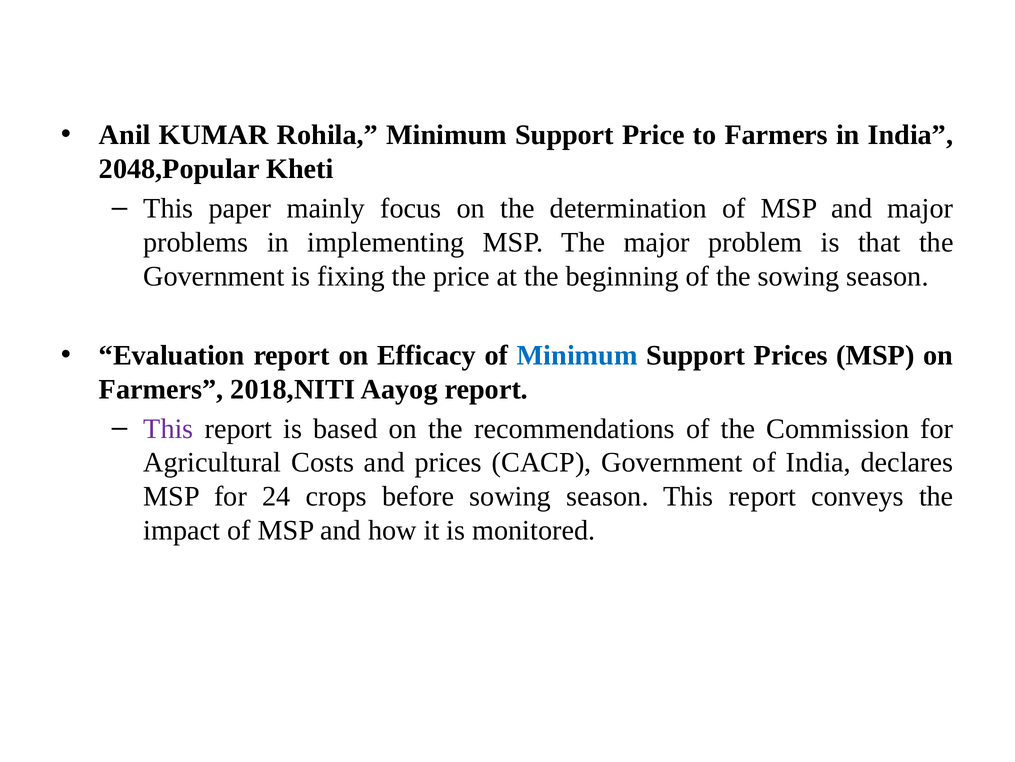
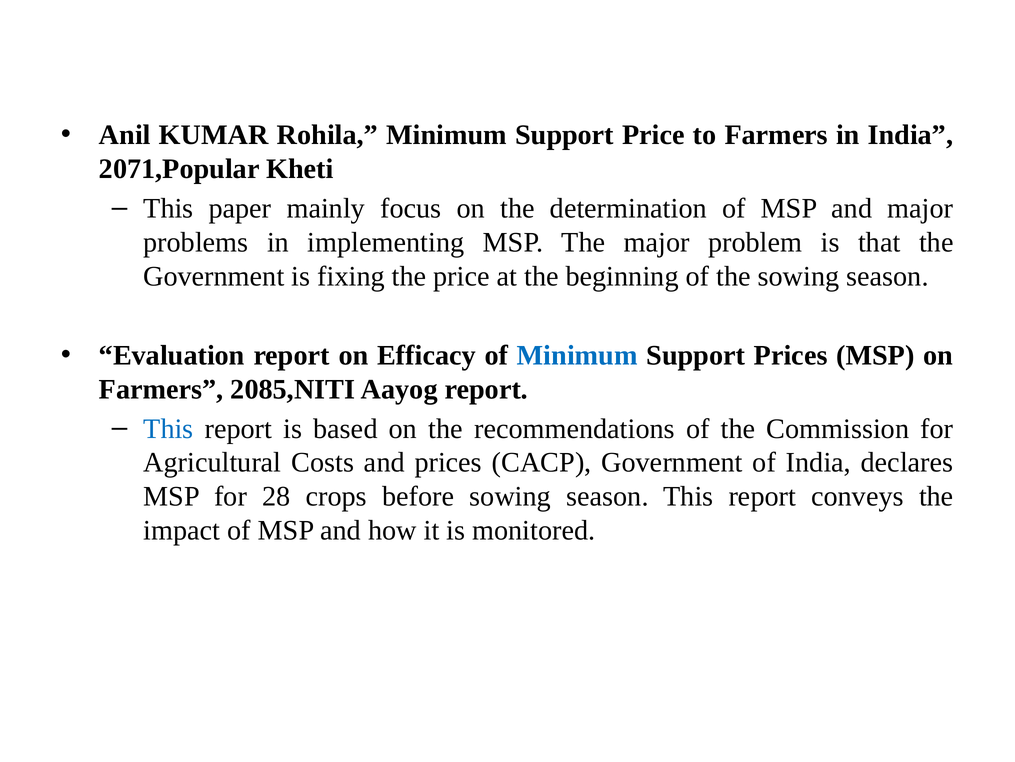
2048,Popular: 2048,Popular -> 2071,Popular
2018,NITI: 2018,NITI -> 2085,NITI
This at (168, 428) colour: purple -> blue
24: 24 -> 28
